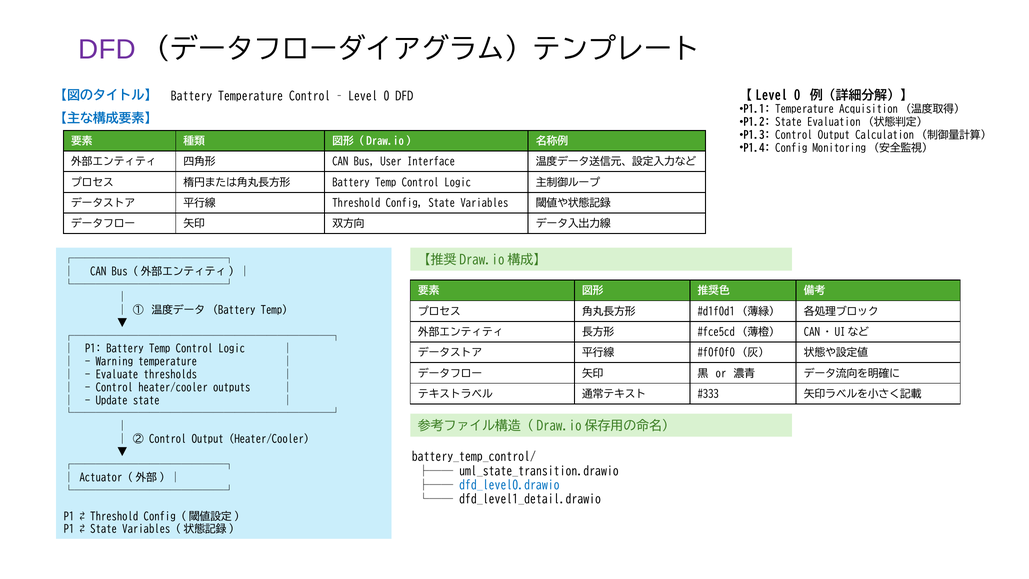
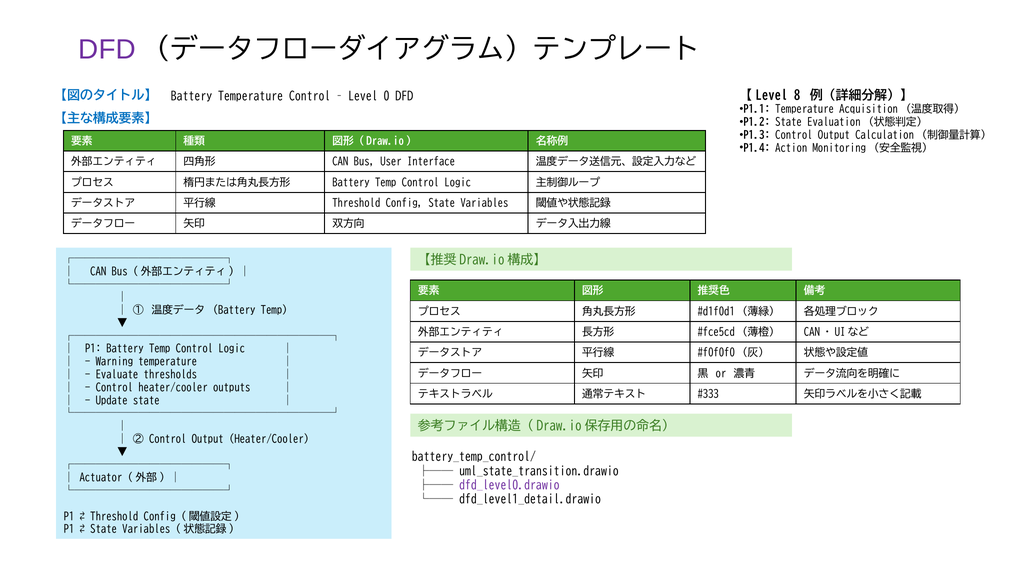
【Level 0: 0 -> 8
P1.4 Config: Config -> Action
dfd_level0.drawio colour: blue -> purple
